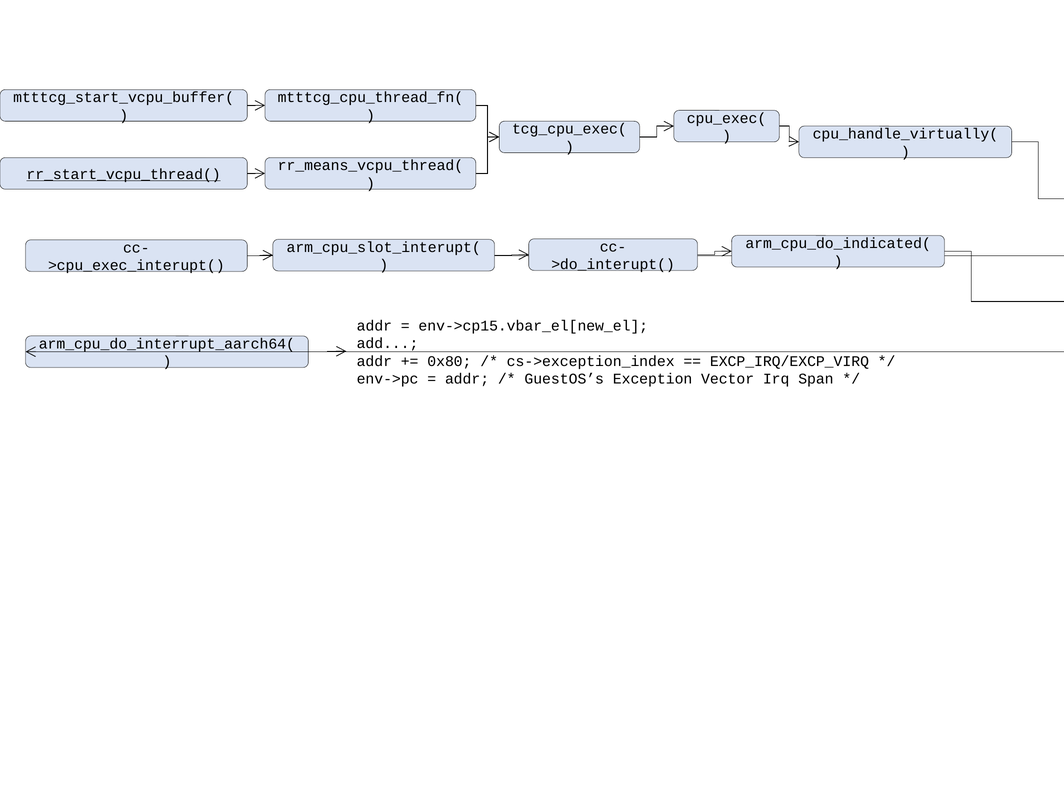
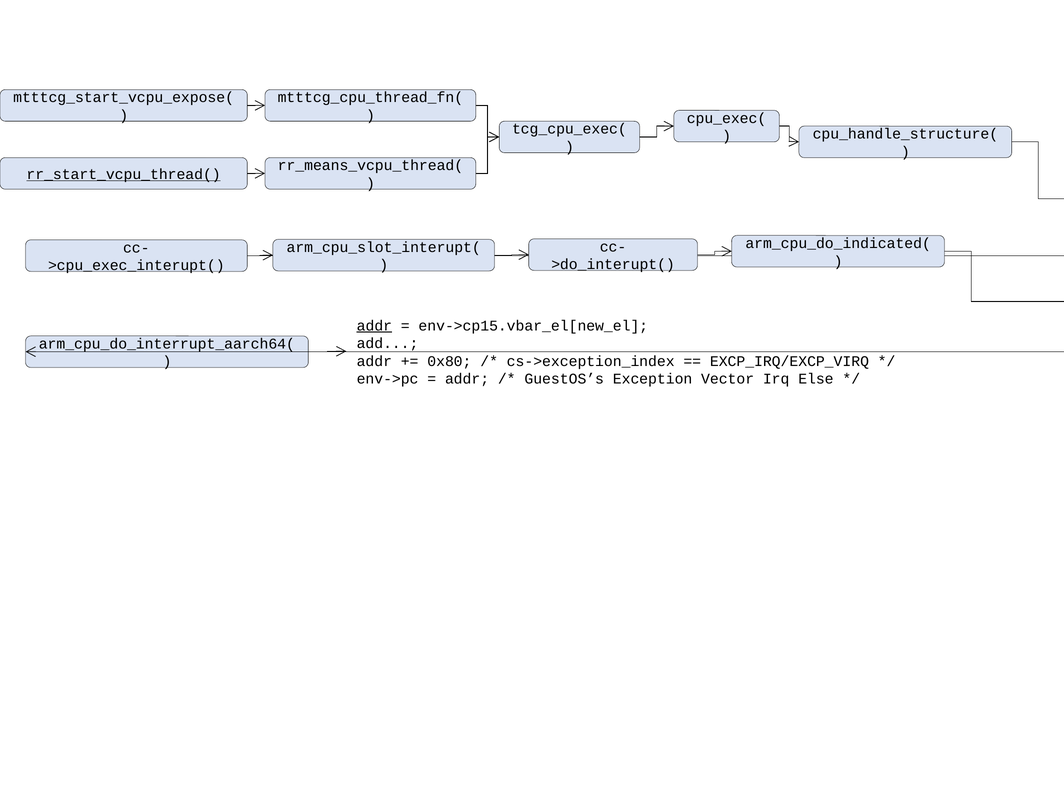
mtttcg_start_vcpu_buffer(: mtttcg_start_vcpu_buffer( -> mtttcg_start_vcpu_expose(
cpu_handle_virtually(: cpu_handle_virtually( -> cpu_handle_structure(
addr at (374, 326) underline: none -> present
Span: Span -> Else
